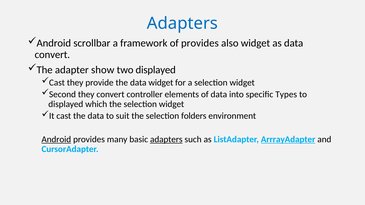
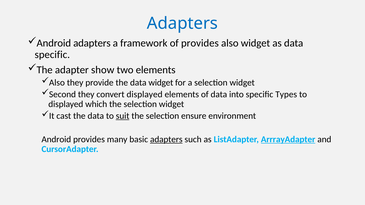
Android scrollbar: scrollbar -> adapters
convert at (52, 55): convert -> specific
two displayed: displayed -> elements
Cast at (57, 83): Cast -> Also
convert controller: controller -> displayed
suit underline: none -> present
folders: folders -> ensure
Android at (56, 140) underline: present -> none
